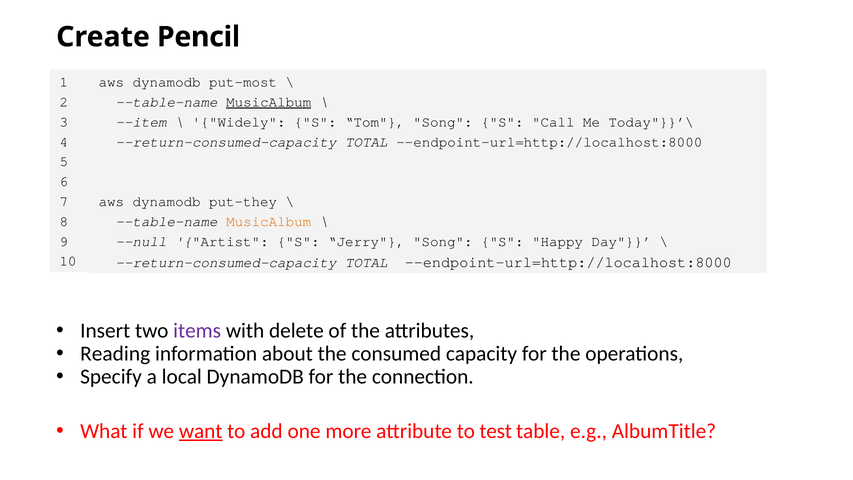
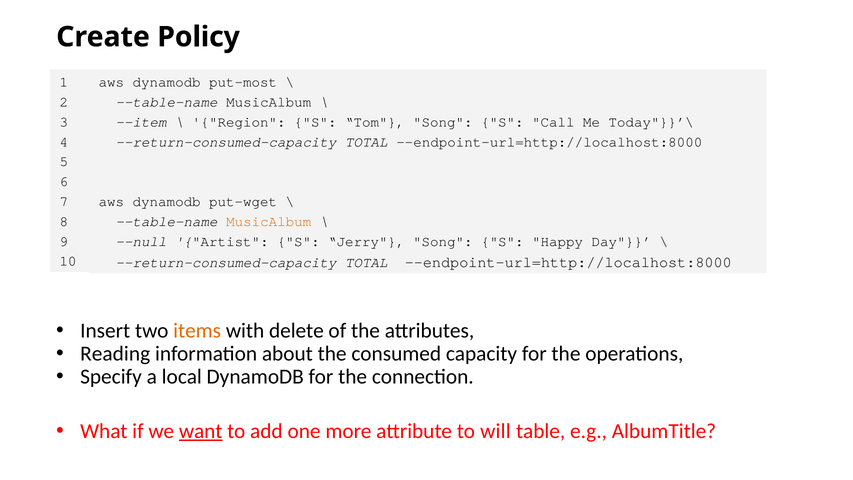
Pencil: Pencil -> Policy
MusicAlbum at (269, 102) underline: present -> none
Widely: Widely -> Region
put-they: put-they -> put-wget
items colour: purple -> orange
test: test -> will
